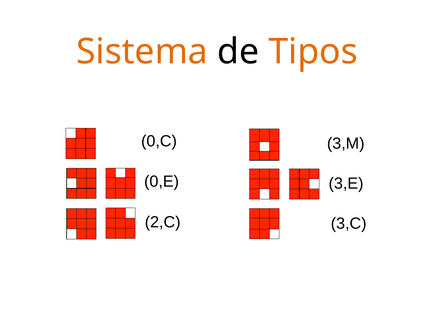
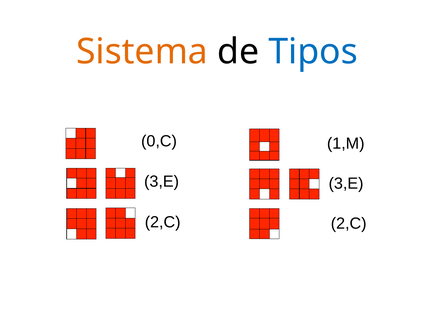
Tipos colour: orange -> blue
3,M: 3,M -> 1,M
0,E at (162, 181): 0,E -> 3,E
3,C at (349, 223): 3,C -> 2,C
